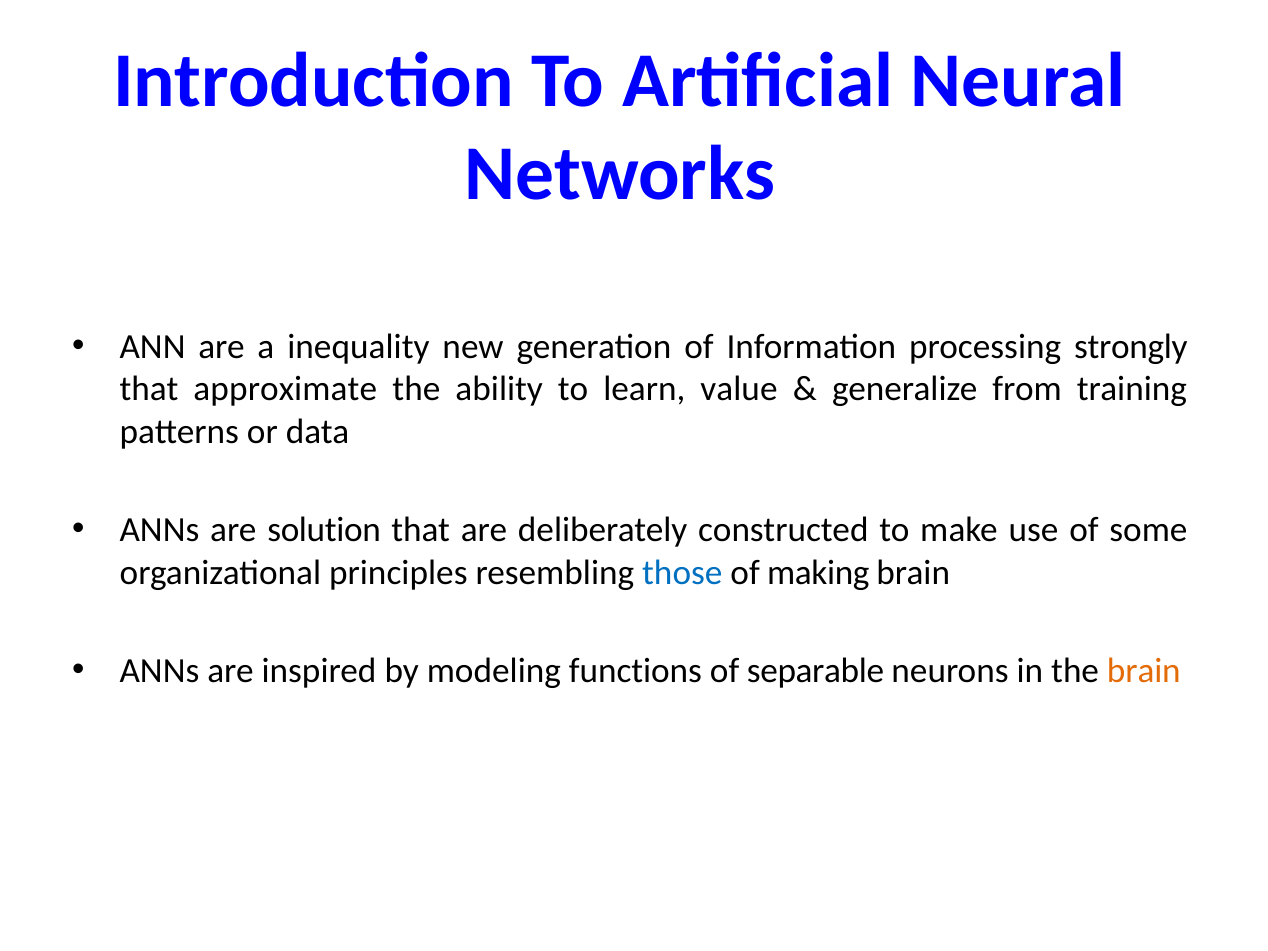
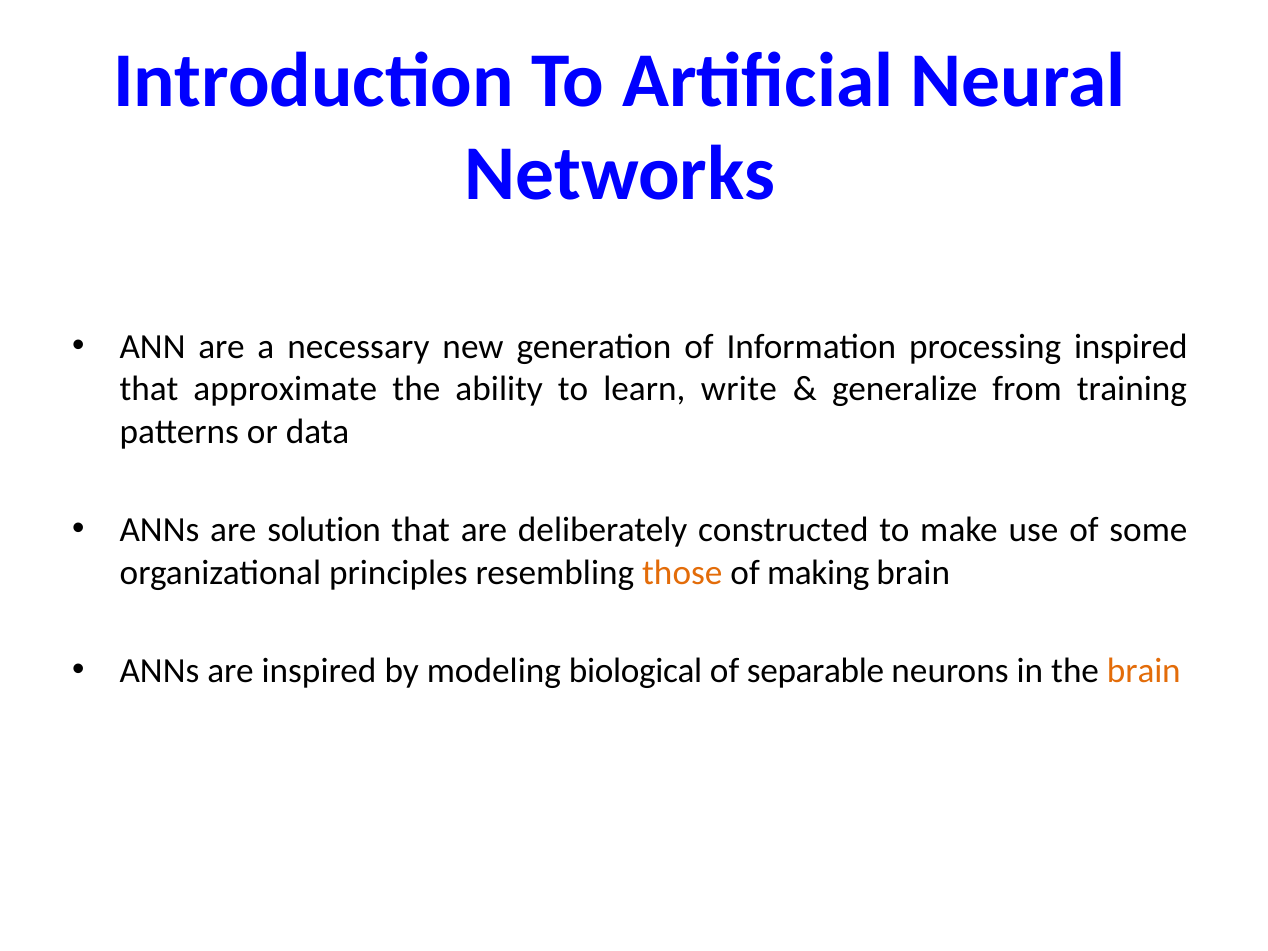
inequality: inequality -> necessary
processing strongly: strongly -> inspired
value: value -> write
those colour: blue -> orange
functions: functions -> biological
